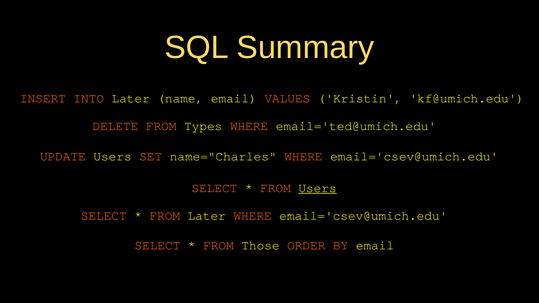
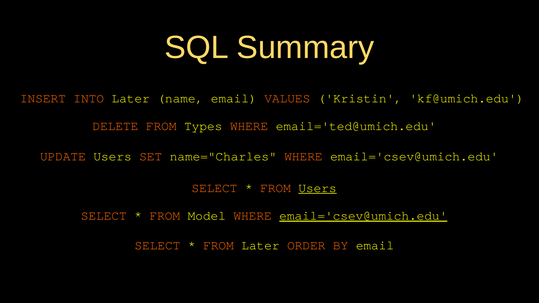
FROM Later: Later -> Model
email='csev@umich.edu at (363, 216) underline: none -> present
FROM Those: Those -> Later
